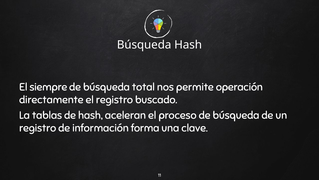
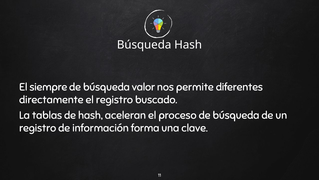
total: total -> valor
operación: operación -> diferentes
